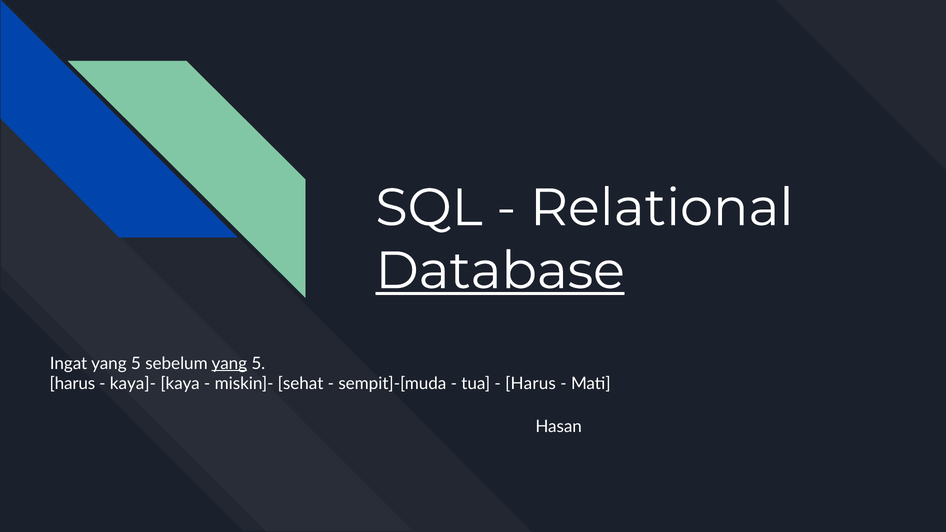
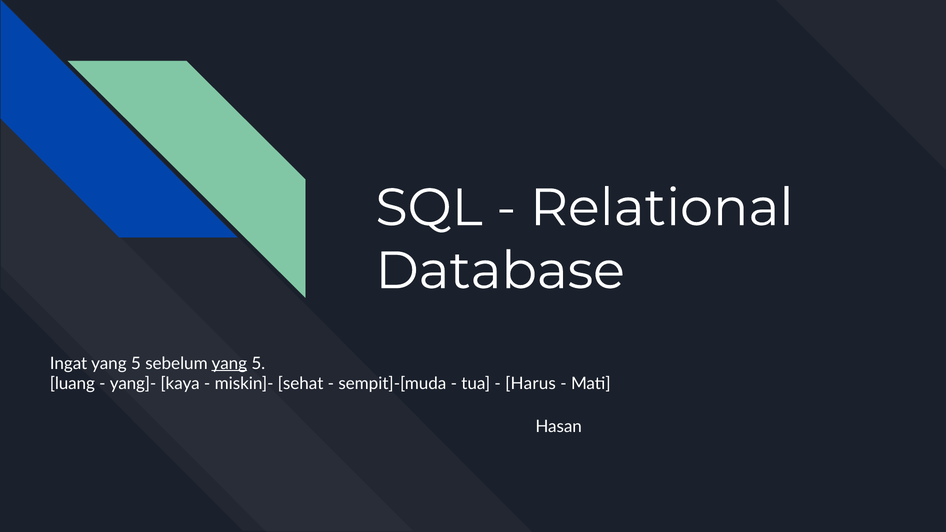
Database underline: present -> none
harus at (72, 384): harus -> luang
kaya]-: kaya]- -> yang]-
